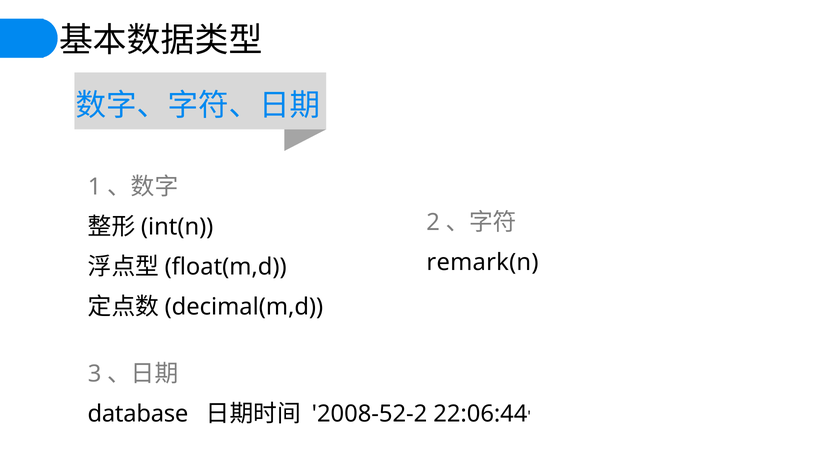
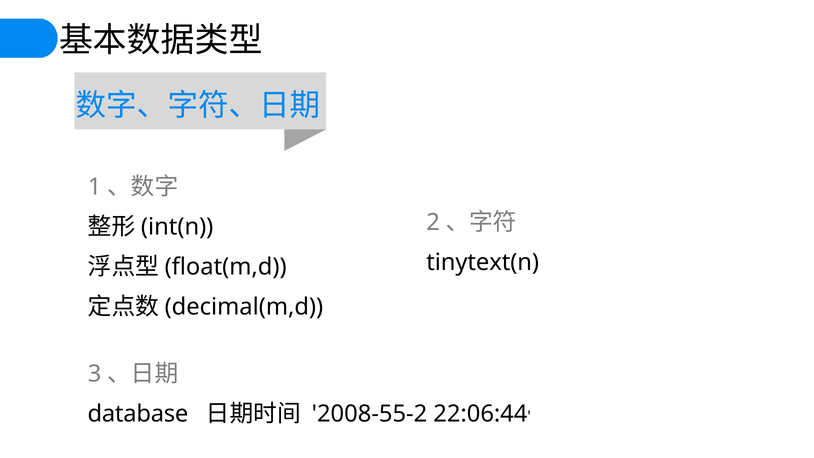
remark(n: remark(n -> tinytext(n
2008-52-2: 2008-52-2 -> 2008-55-2
